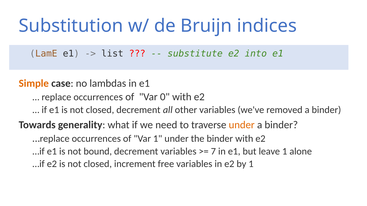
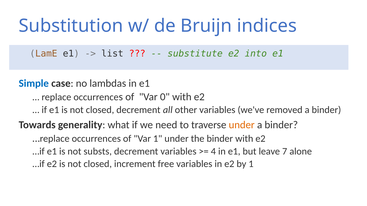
Simple colour: orange -> blue
bound: bound -> substs
7: 7 -> 4
leave 1: 1 -> 7
